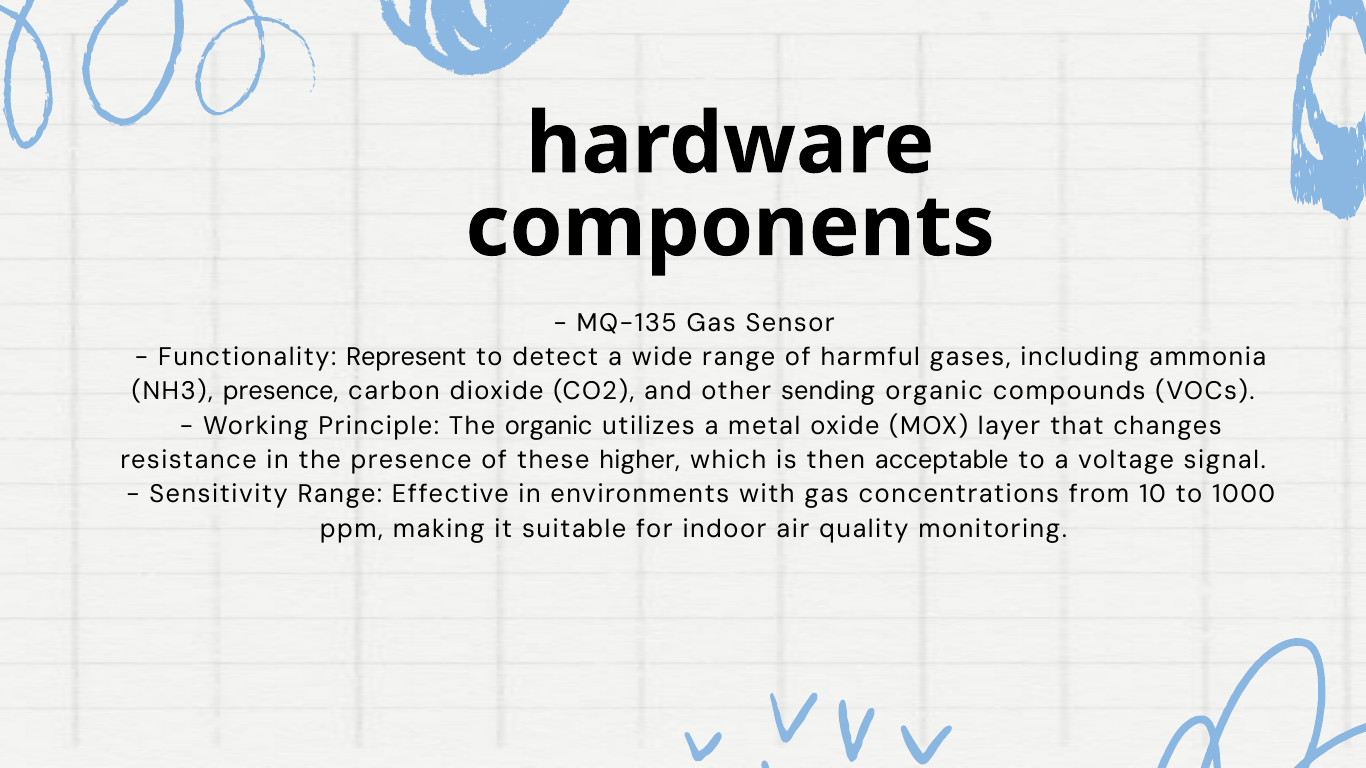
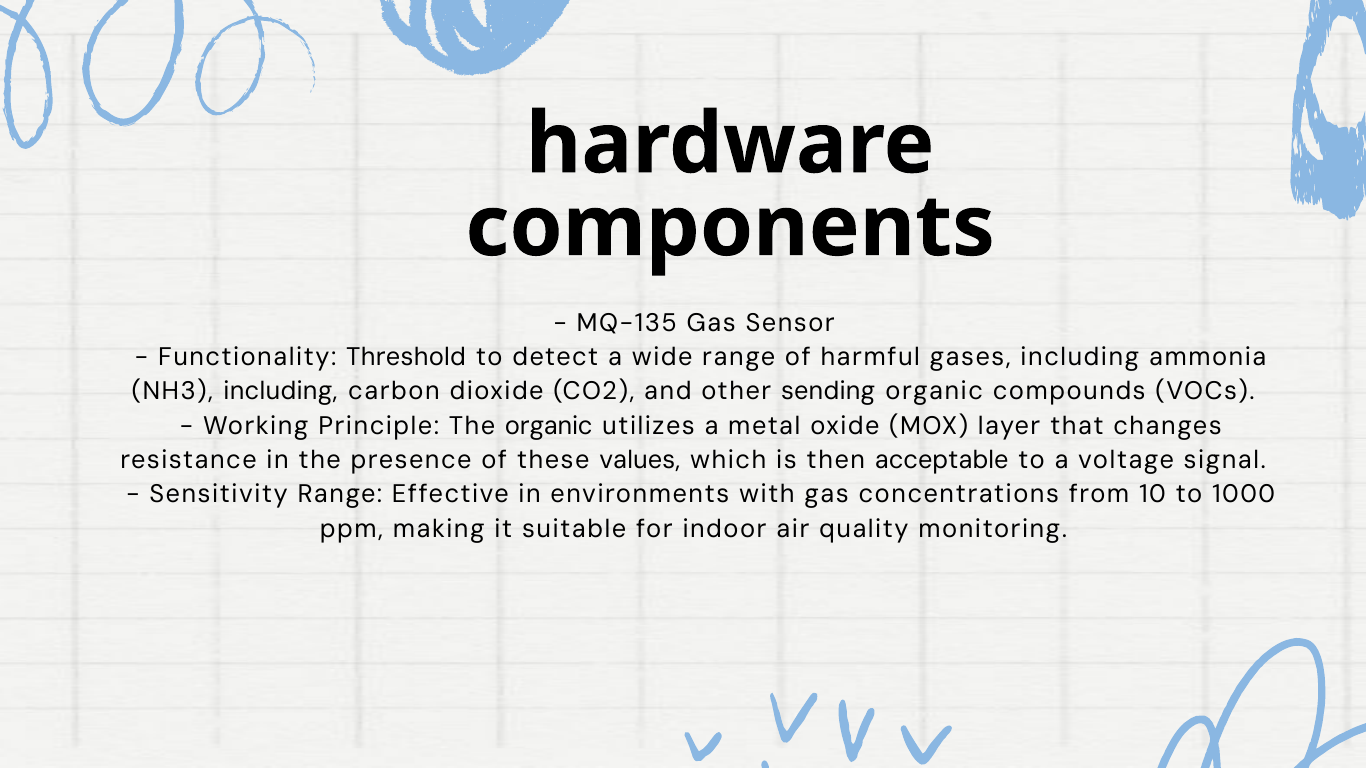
Represent: Represent -> Threshold
NH3 presence: presence -> including
higher: higher -> values
